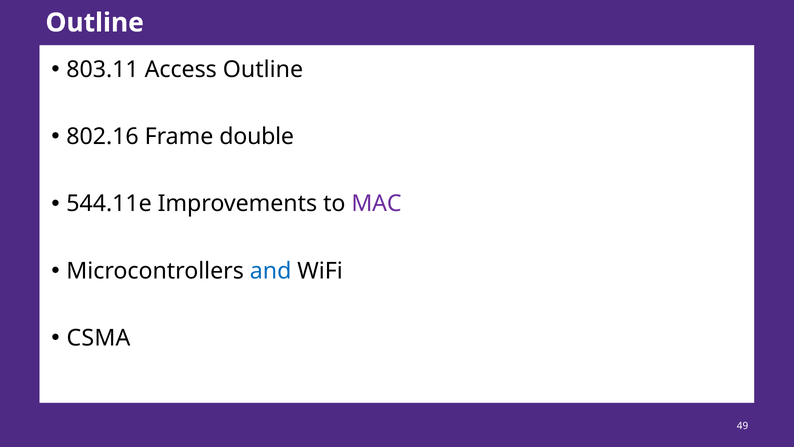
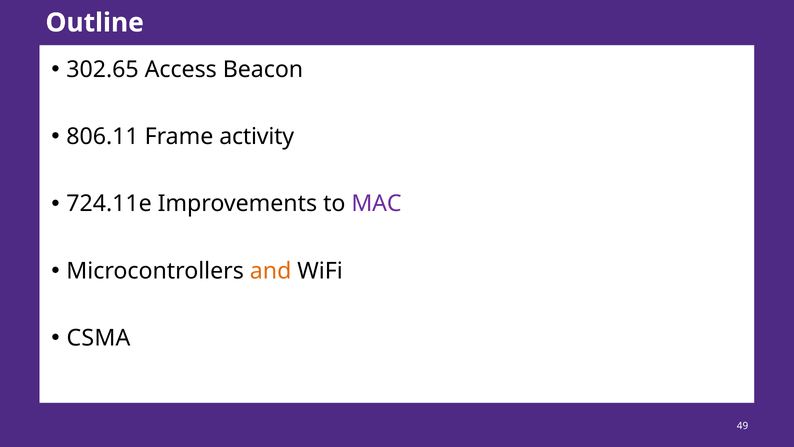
803.11: 803.11 -> 302.65
Access Outline: Outline -> Beacon
802.16: 802.16 -> 806.11
double: double -> activity
544.11e: 544.11e -> 724.11e
and colour: blue -> orange
